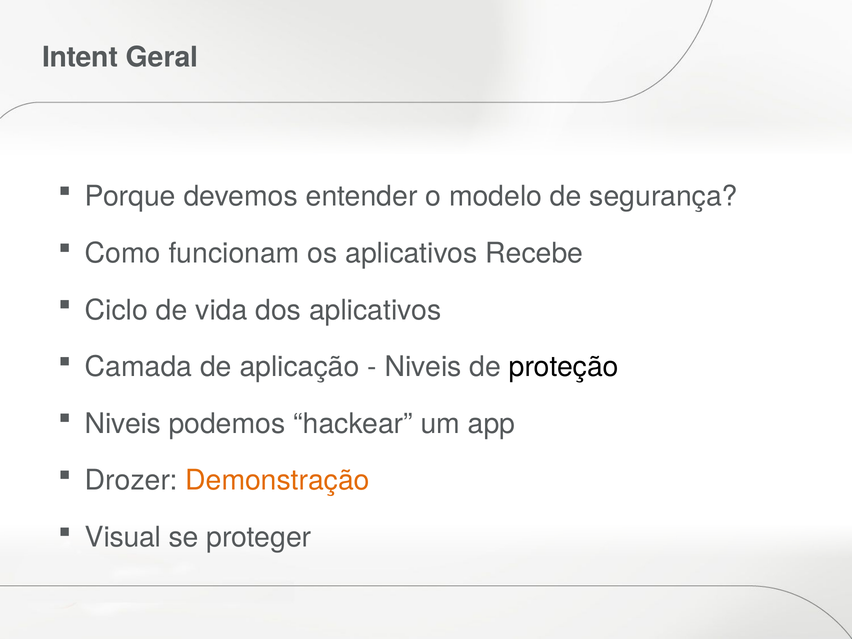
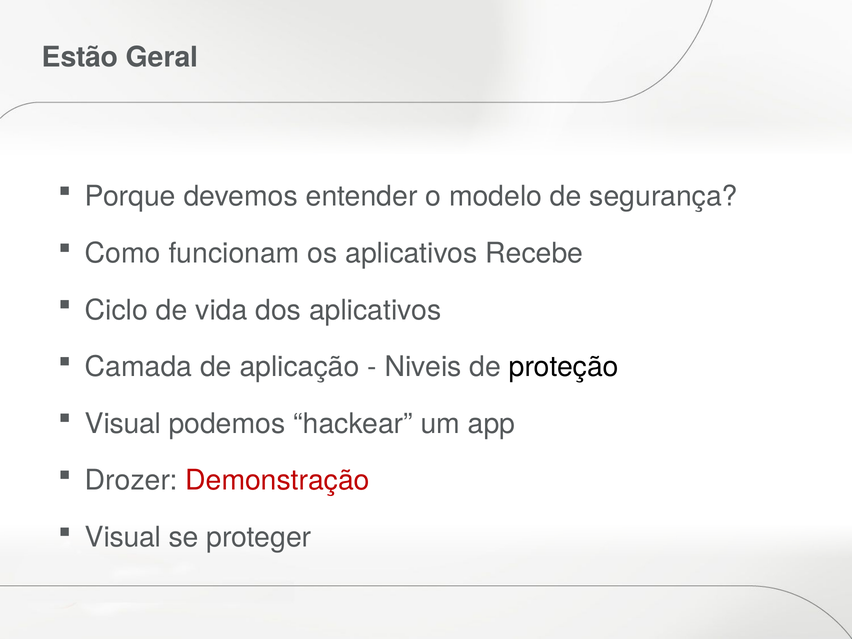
Intent: Intent -> Estão
Niveis at (123, 424): Niveis -> Visual
Demonstração colour: orange -> red
